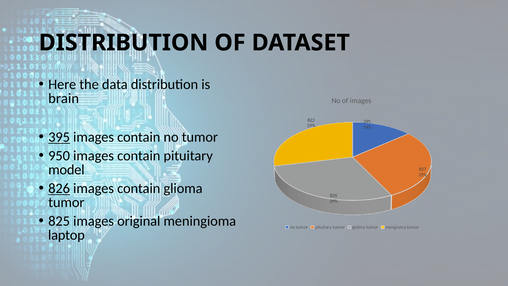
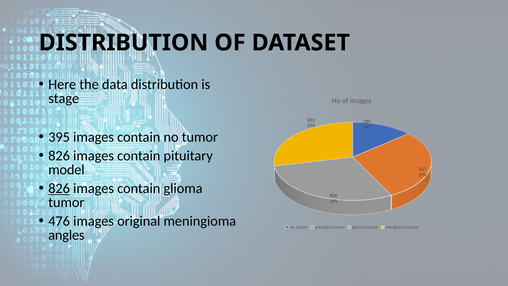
brain: brain -> stage
395 at (59, 137) underline: present -> none
950 at (59, 156): 950 -> 826
825: 825 -> 476
laptop: laptop -> angles
